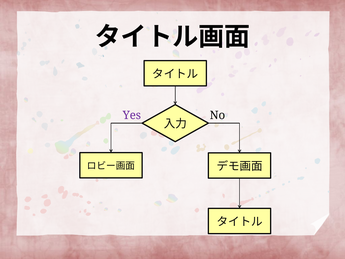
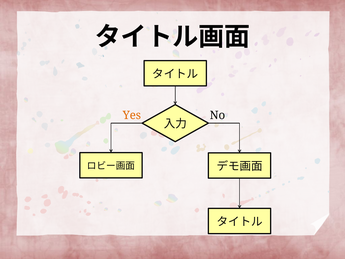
Yes colour: purple -> orange
